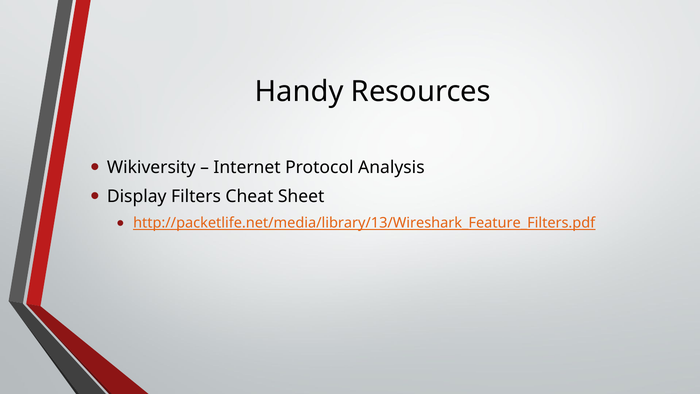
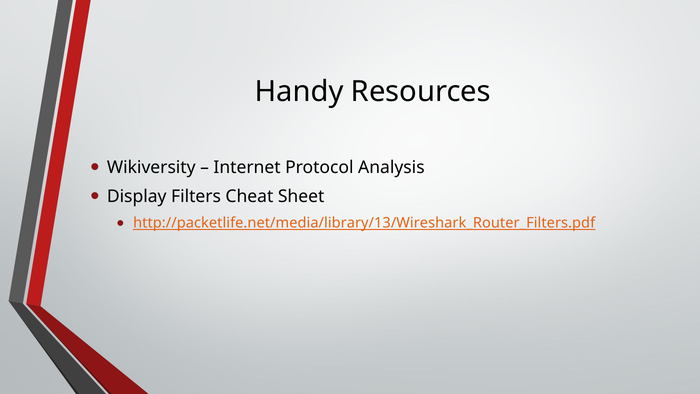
http://packetlife.net/media/library/13/Wireshark_Feature_Filters.pdf: http://packetlife.net/media/library/13/Wireshark_Feature_Filters.pdf -> http://packetlife.net/media/library/13/Wireshark_Router_Filters.pdf
